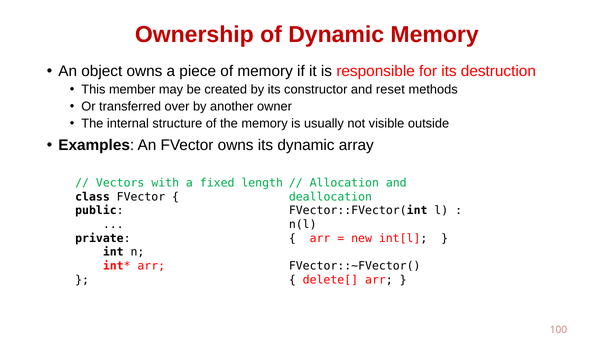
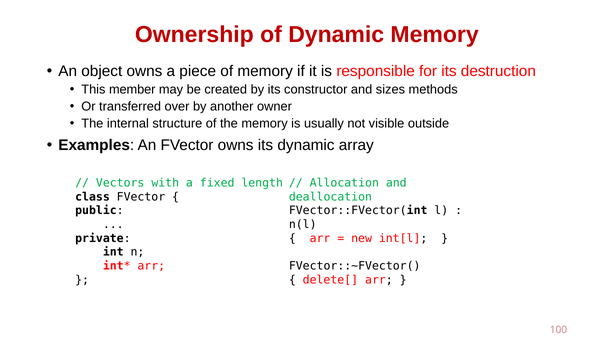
reset: reset -> sizes
